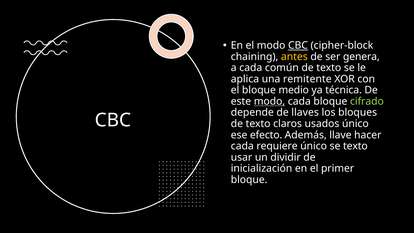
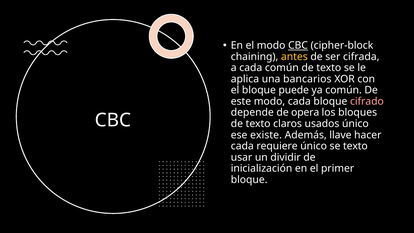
genera: genera -> cifrada
remitente: remitente -> bancarios
medio: medio -> puede
ya técnica: técnica -> común
modo at (270, 101) underline: present -> none
cifrado colour: light green -> pink
llaves: llaves -> opera
efecto: efecto -> existe
